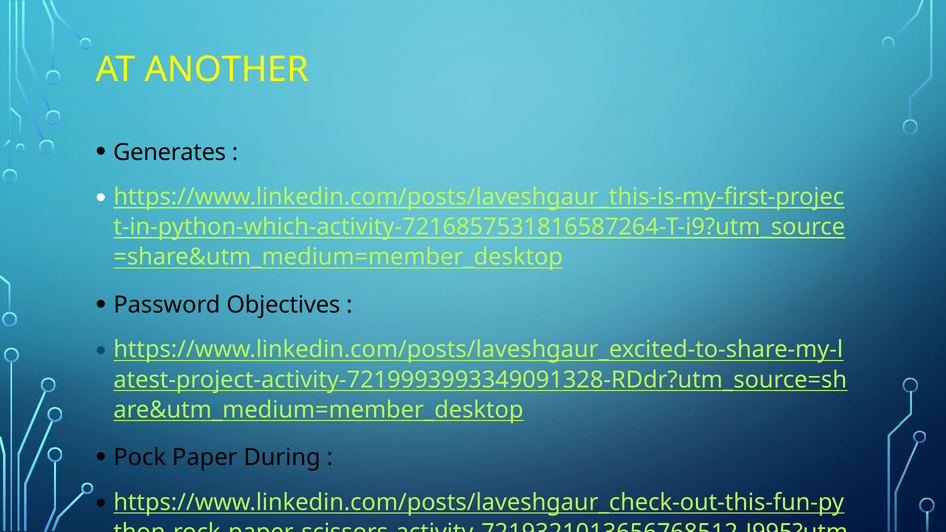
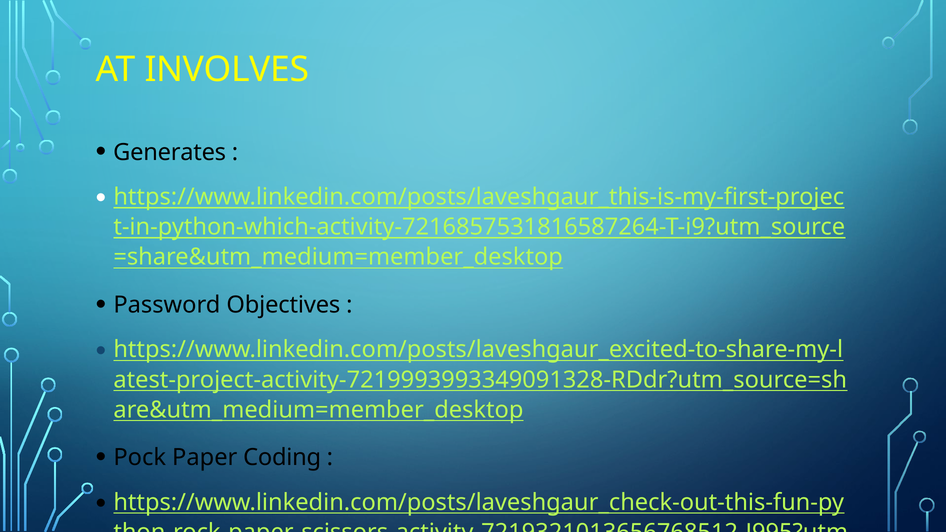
ANOTHER: ANOTHER -> INVOLVES
During: During -> Coding
